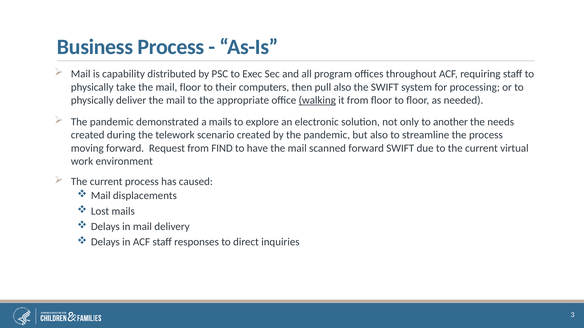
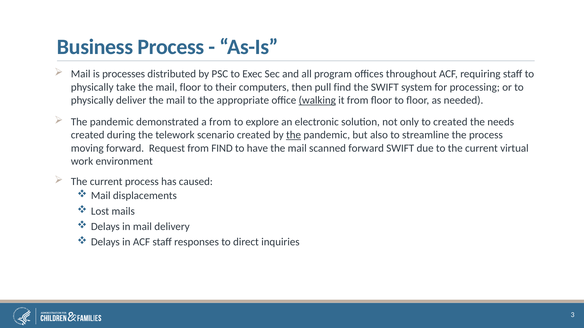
capability: capability -> processes
pull also: also -> find
a mails: mails -> from
to another: another -> created
the at (294, 135) underline: none -> present
